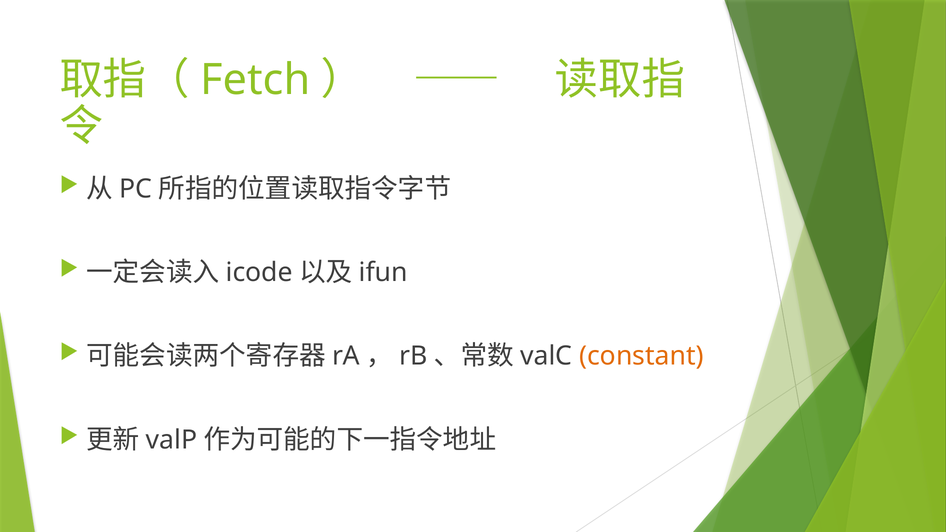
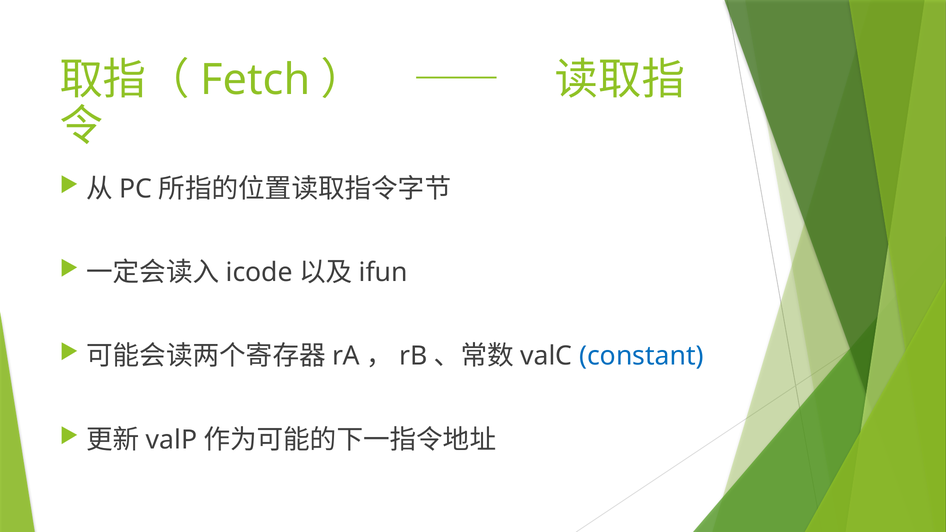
constant colour: orange -> blue
